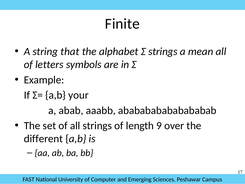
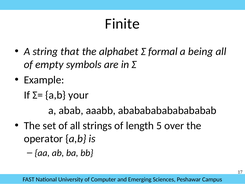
Σ strings: strings -> formal
mean: mean -> being
letters: letters -> empty
9: 9 -> 5
different: different -> operator
